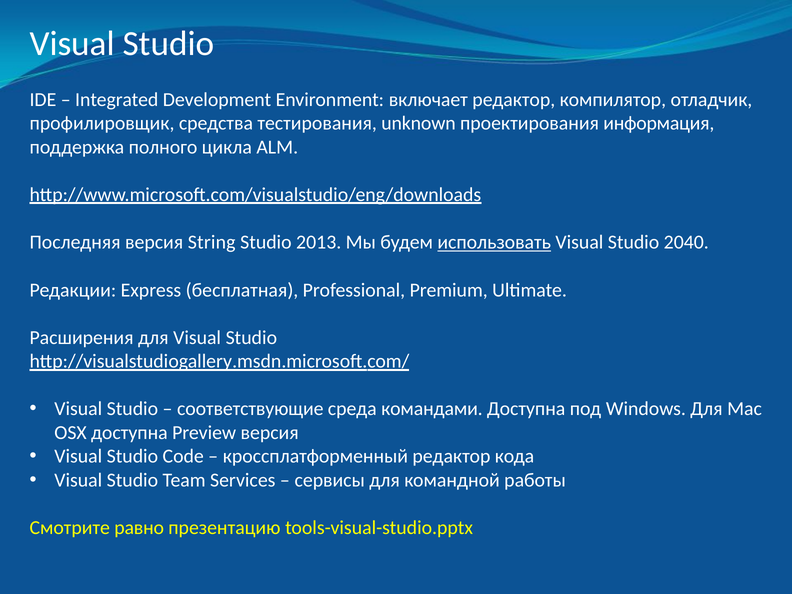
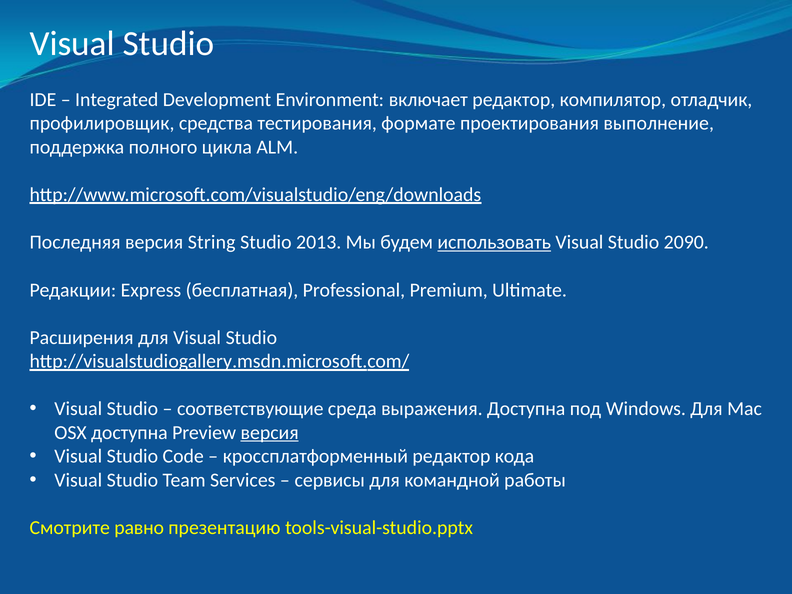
unknown: unknown -> формате
информация: информация -> выполнение
2040: 2040 -> 2090
командами: командами -> выражения
версия at (270, 433) underline: none -> present
